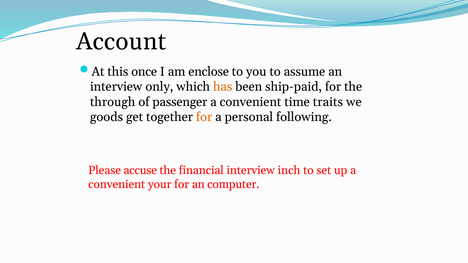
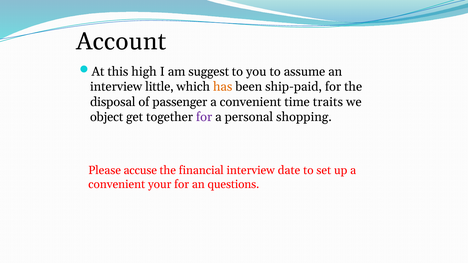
once: once -> high
enclose: enclose -> suggest
only: only -> little
through: through -> disposal
goods: goods -> object
for at (204, 117) colour: orange -> purple
following: following -> shopping
inch: inch -> date
computer: computer -> questions
